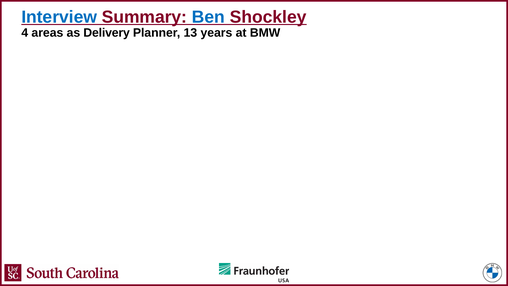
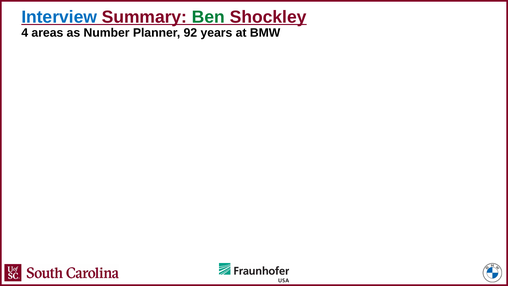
Ben colour: blue -> green
Delivery: Delivery -> Number
13: 13 -> 92
